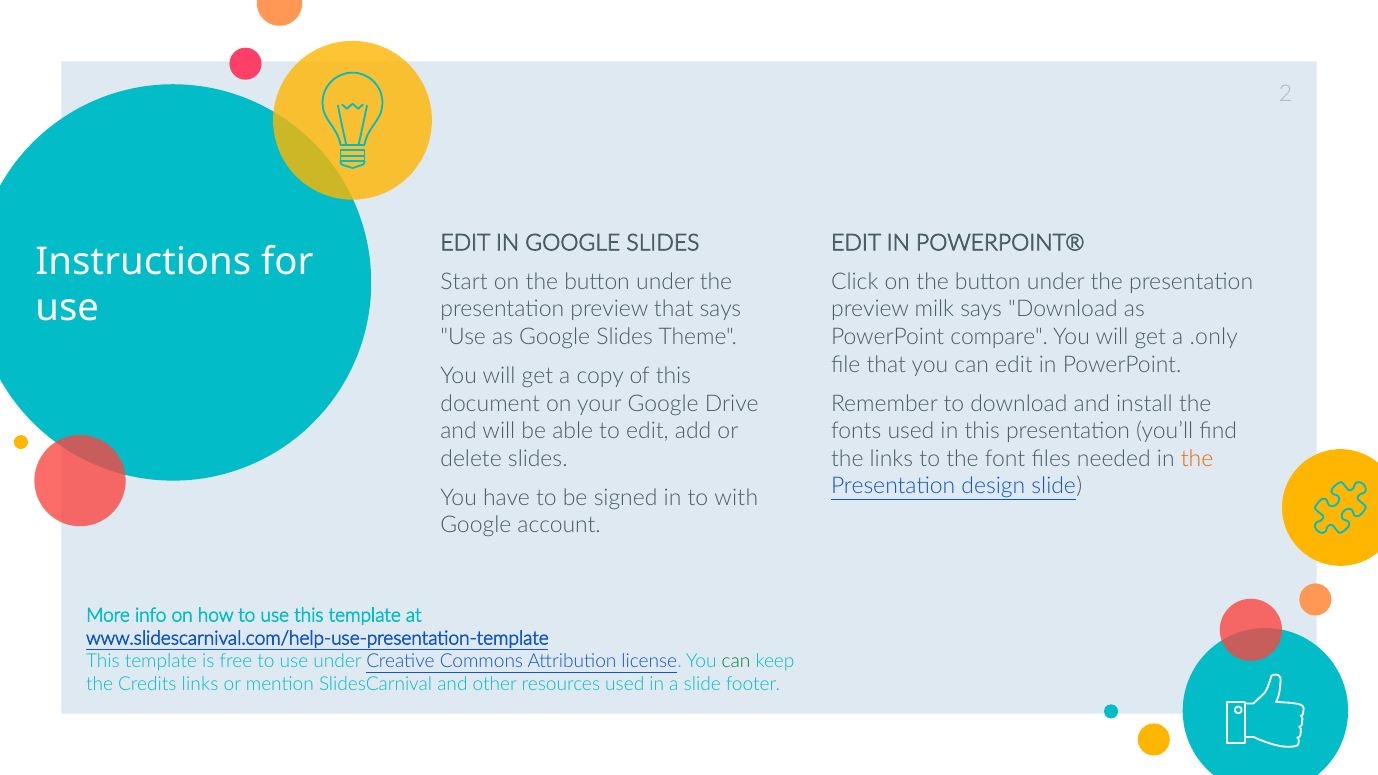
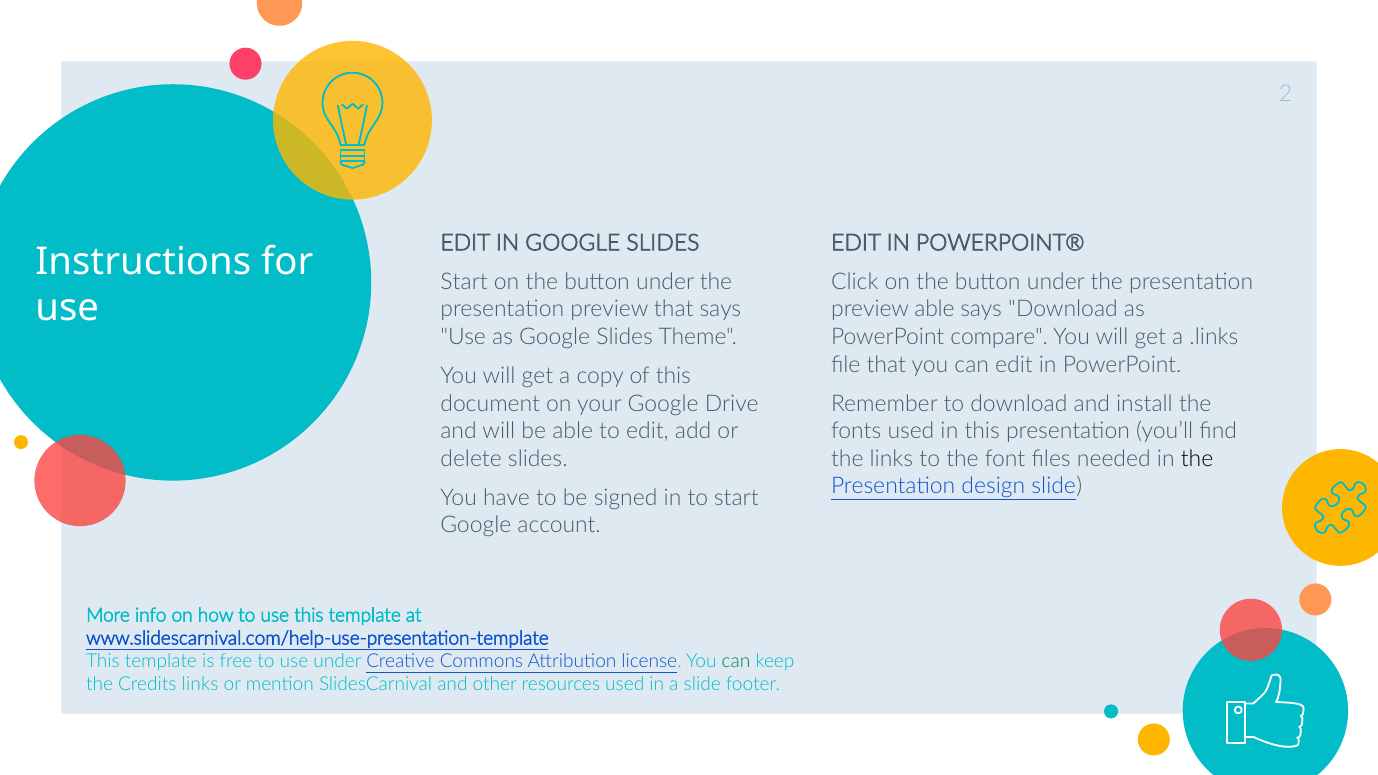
preview milk: milk -> able
.only: .only -> .links
the at (1197, 459) colour: orange -> black
to with: with -> start
